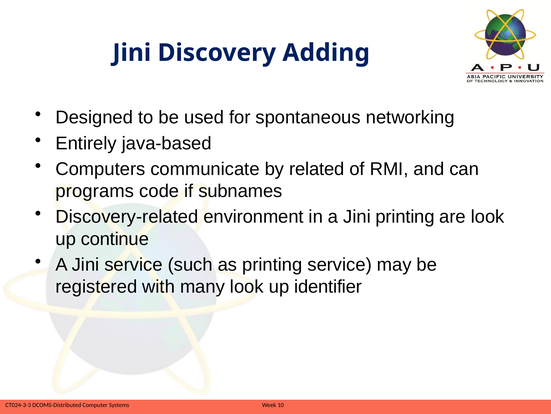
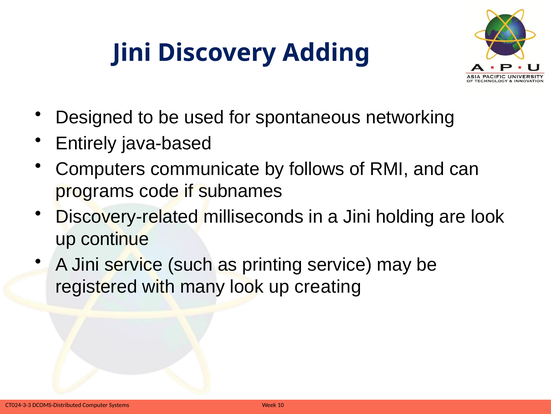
related: related -> follows
environment: environment -> milliseconds
Jini printing: printing -> holding
identifier: identifier -> creating
